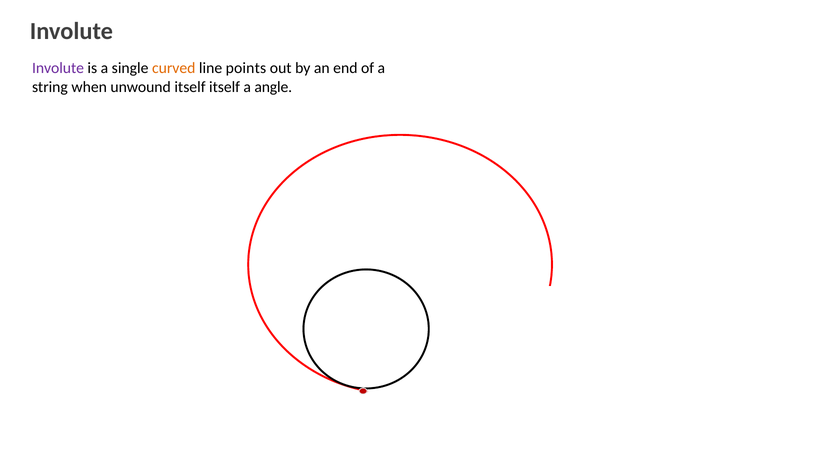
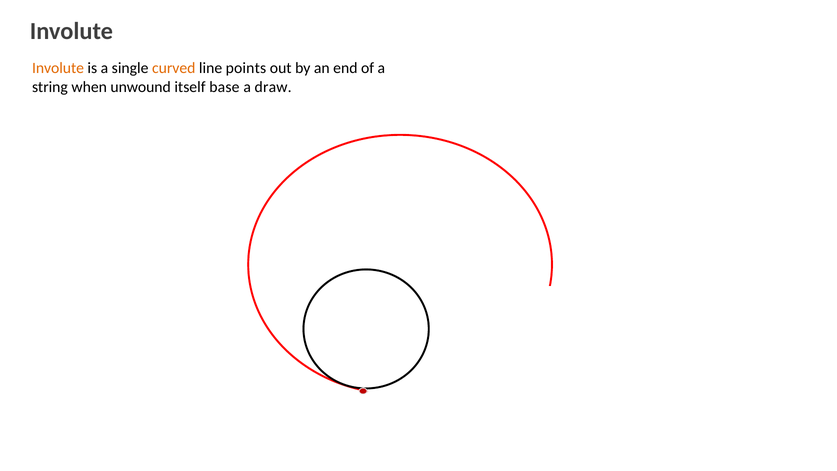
Involute at (58, 68) colour: purple -> orange
itself itself: itself -> base
angle: angle -> draw
